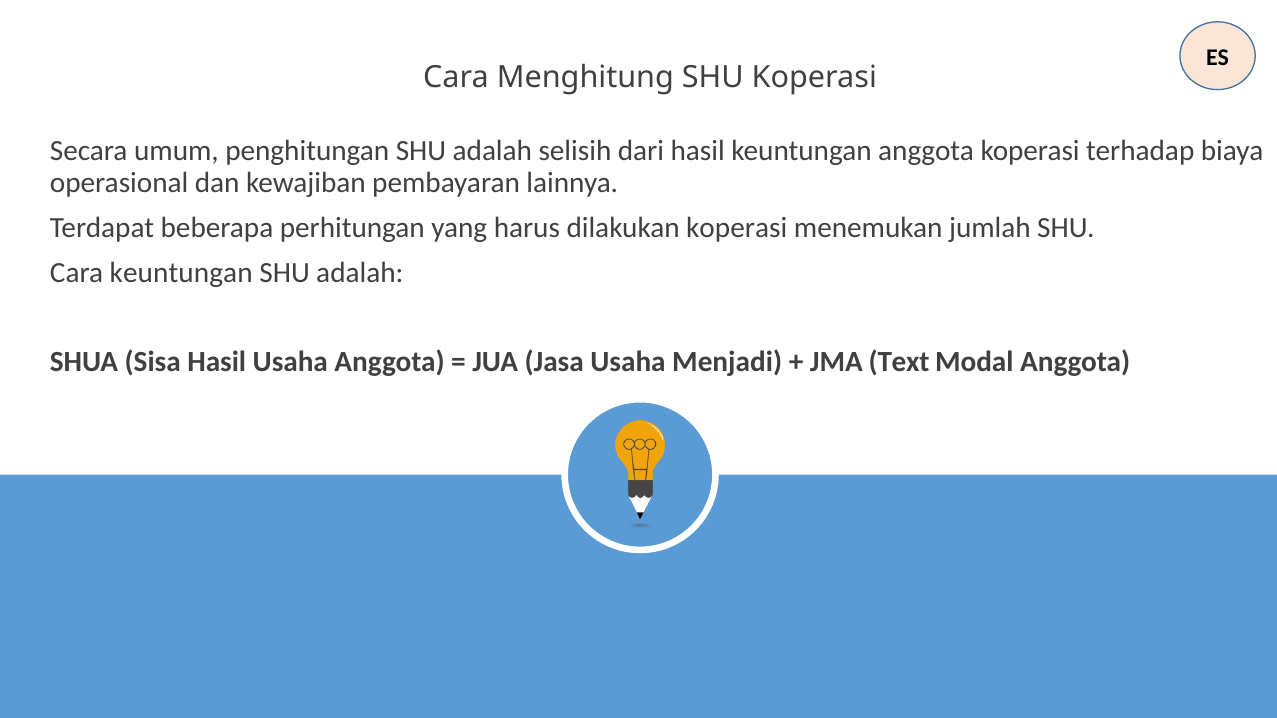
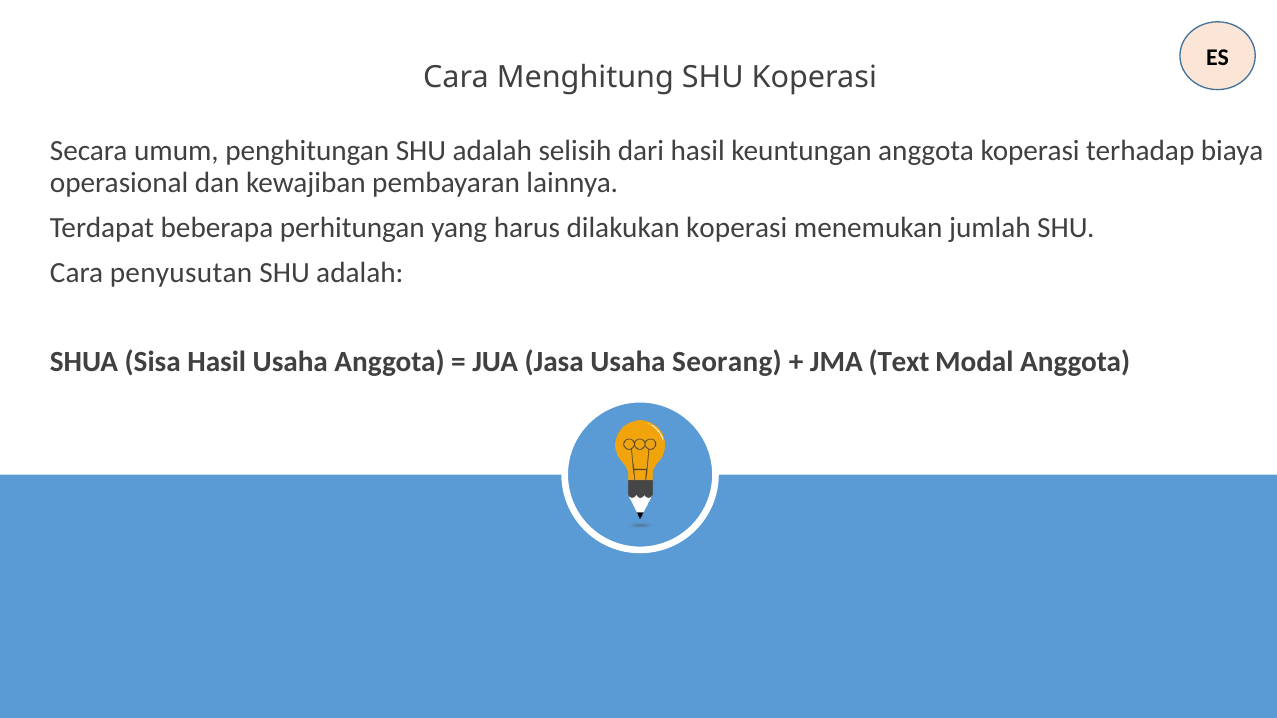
Cara keuntungan: keuntungan -> penyusutan
Menjadi: Menjadi -> Seorang
